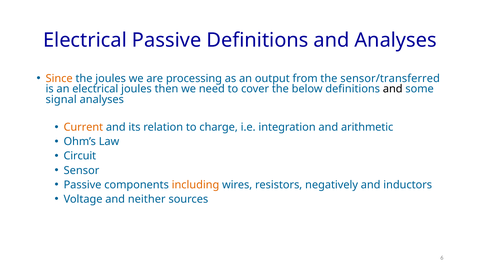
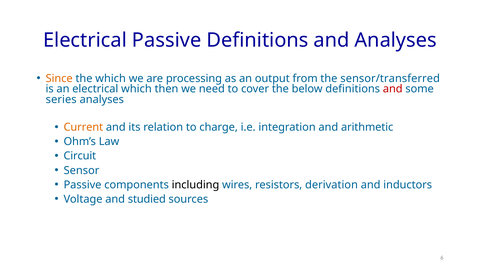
the joules: joules -> which
electrical joules: joules -> which
and at (393, 89) colour: black -> red
signal: signal -> series
including colour: orange -> black
negatively: negatively -> derivation
neither: neither -> studied
